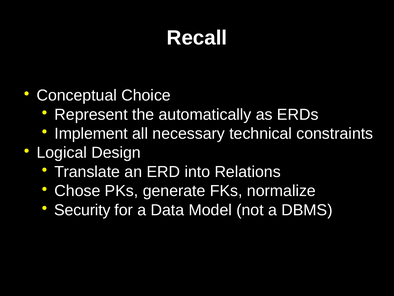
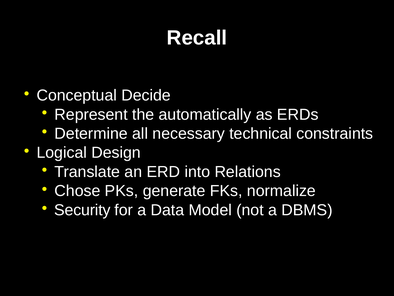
Choice: Choice -> Decide
Implement: Implement -> Determine
